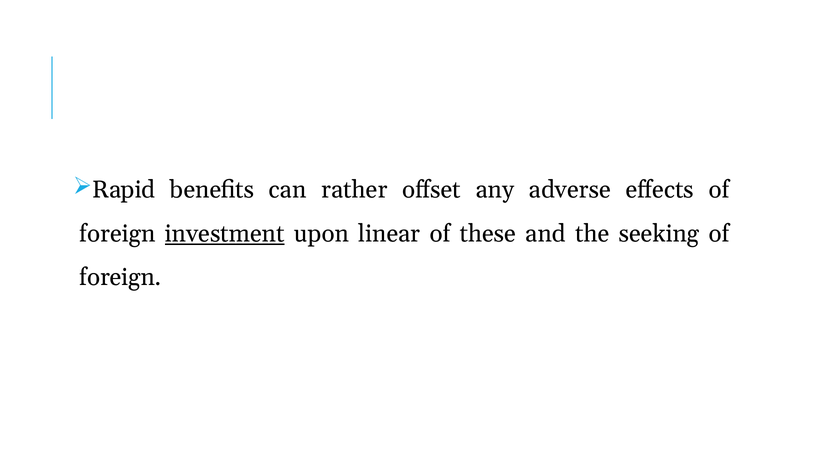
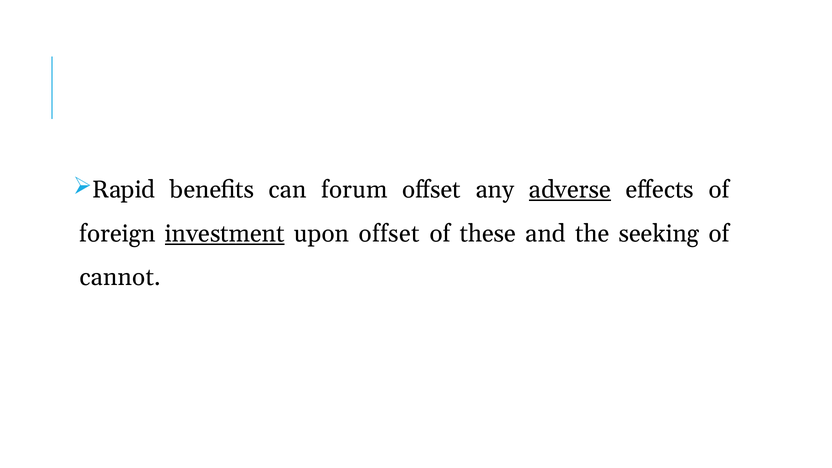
rather: rather -> forum
adverse underline: none -> present
upon linear: linear -> offset
foreign at (120, 277): foreign -> cannot
